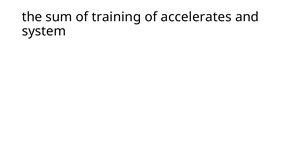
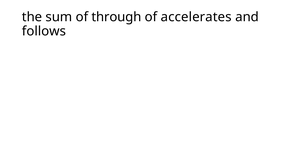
training: training -> through
system: system -> follows
